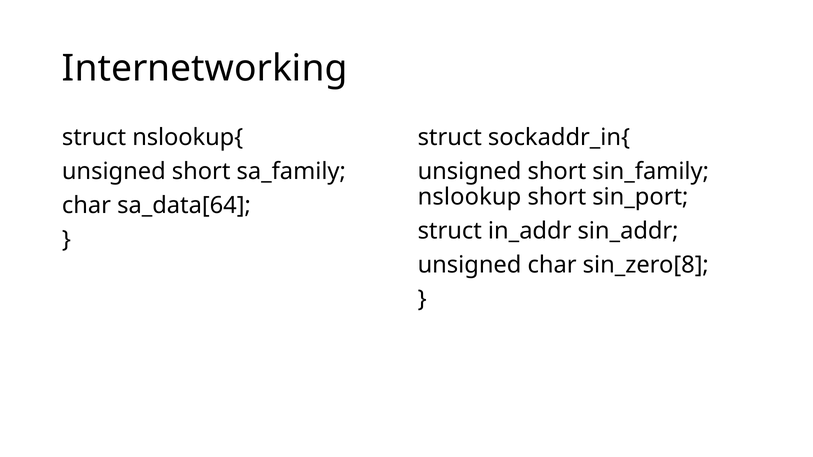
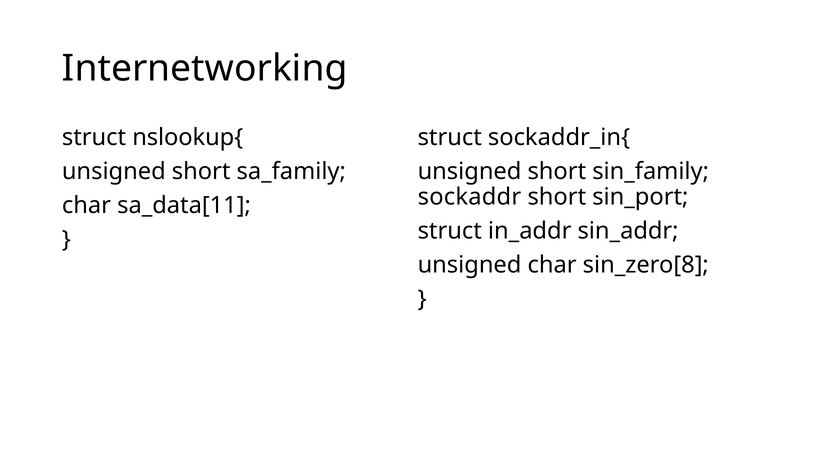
nslookup: nslookup -> sockaddr
sa_data[64: sa_data[64 -> sa_data[11
